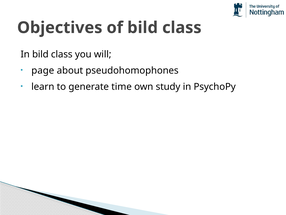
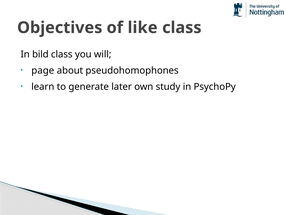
of bild: bild -> like
time: time -> later
